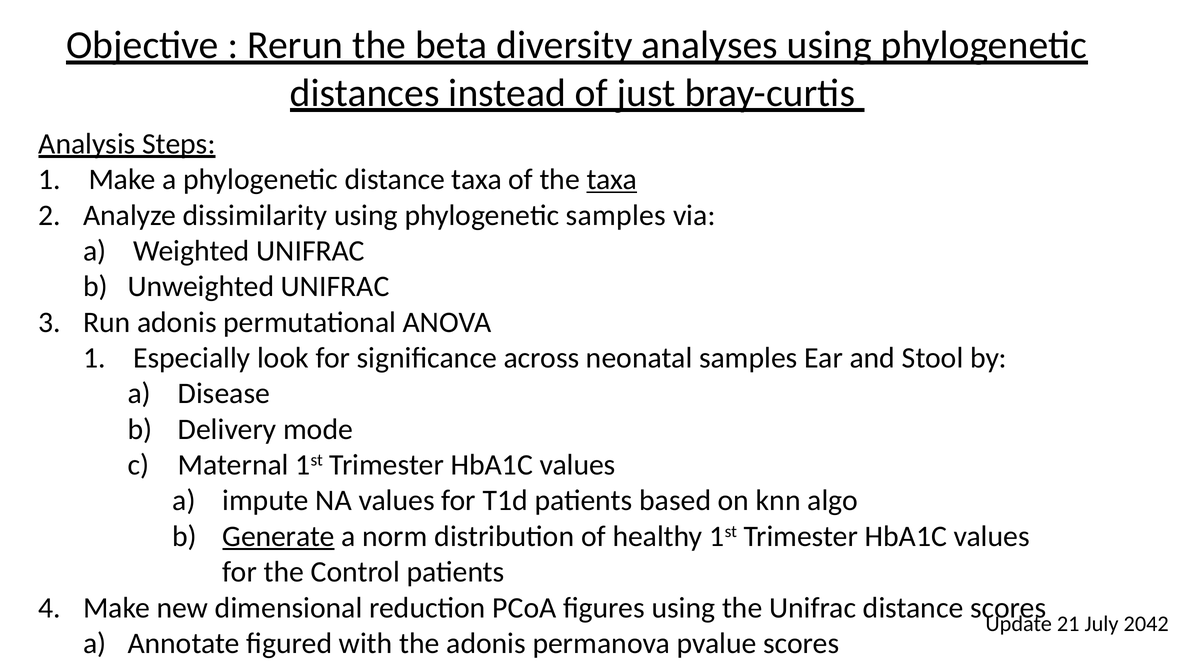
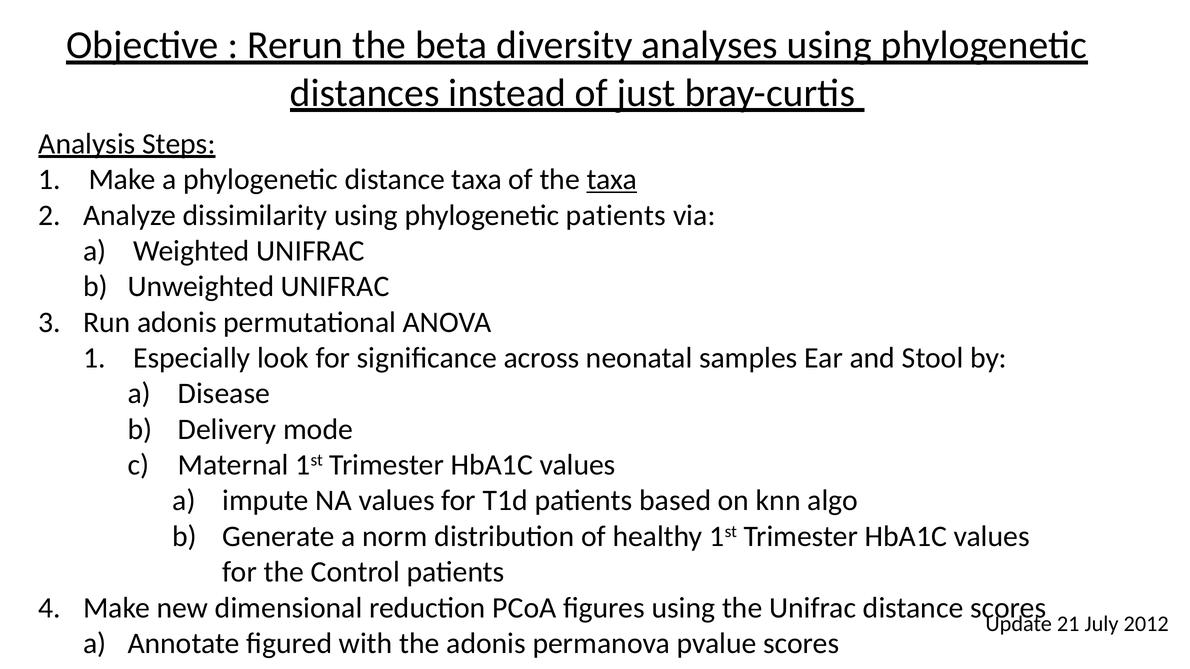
phylogenetic samples: samples -> patients
Generate underline: present -> none
2042: 2042 -> 2012
